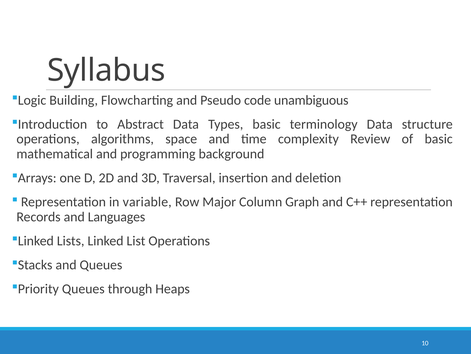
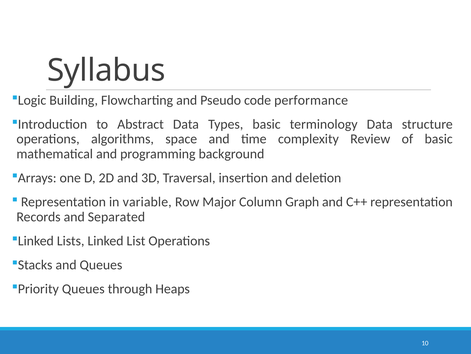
unambiguous: unambiguous -> performance
Languages: Languages -> Separated
